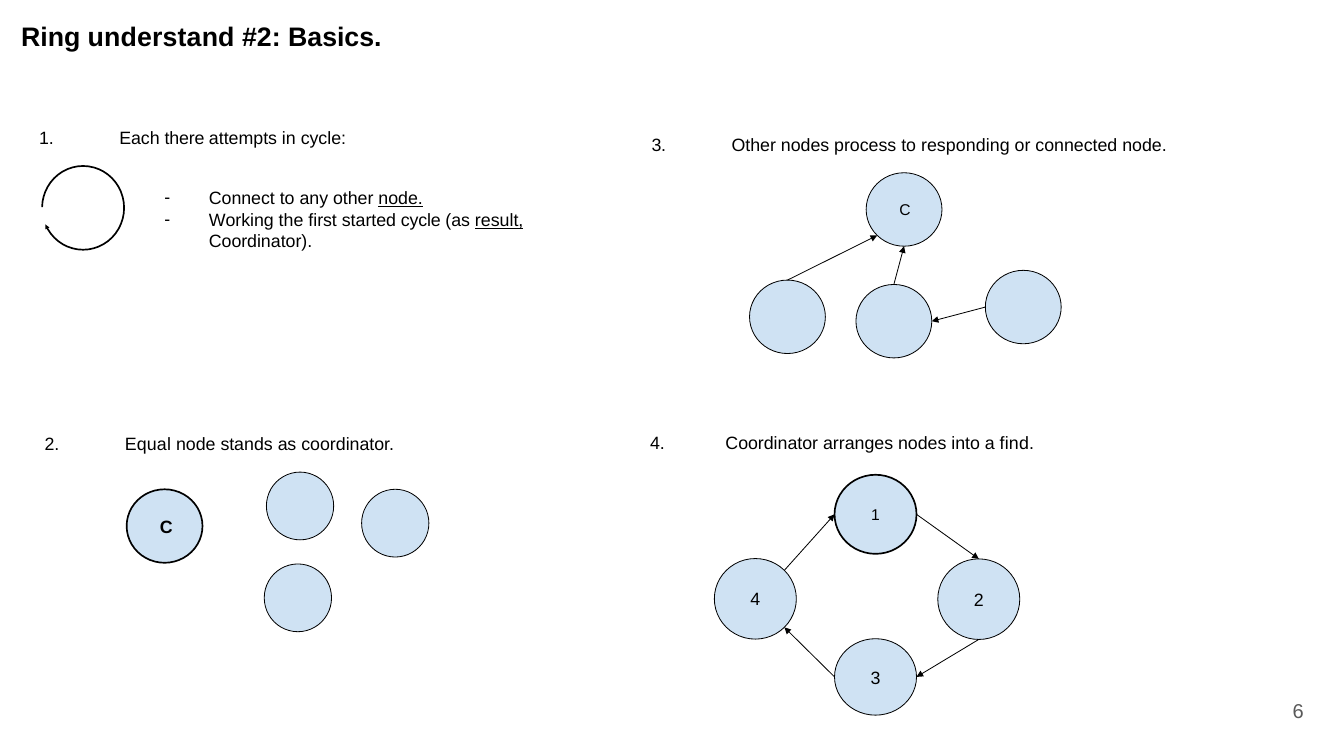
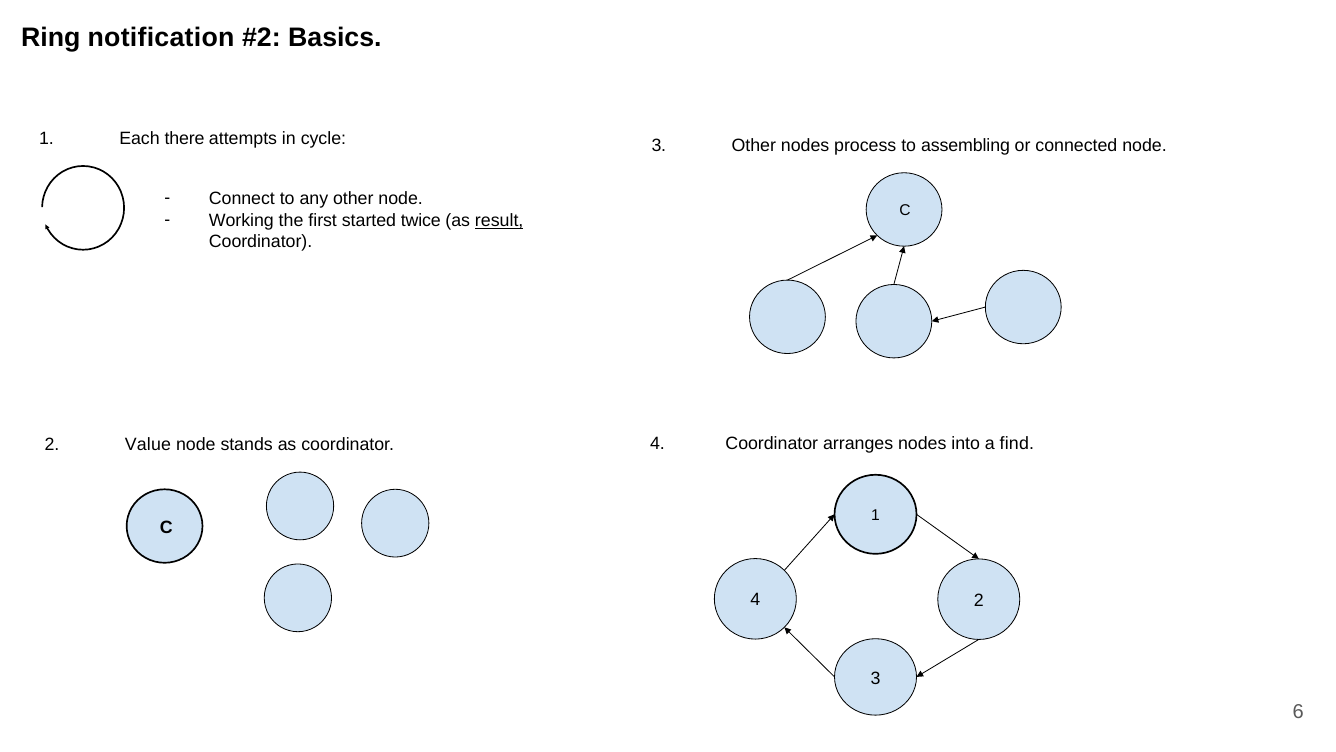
understand: understand -> notification
responding: responding -> assembling
node at (401, 199) underline: present -> none
started cycle: cycle -> twice
Equal: Equal -> Value
